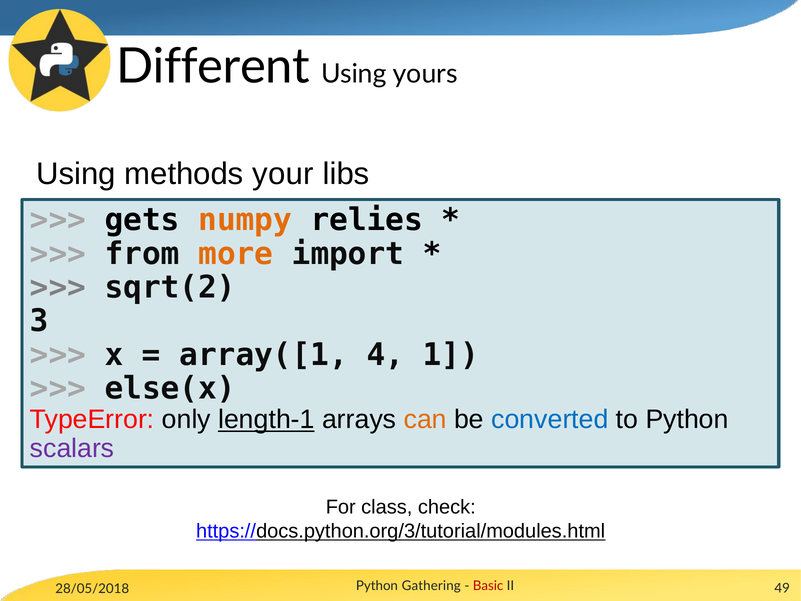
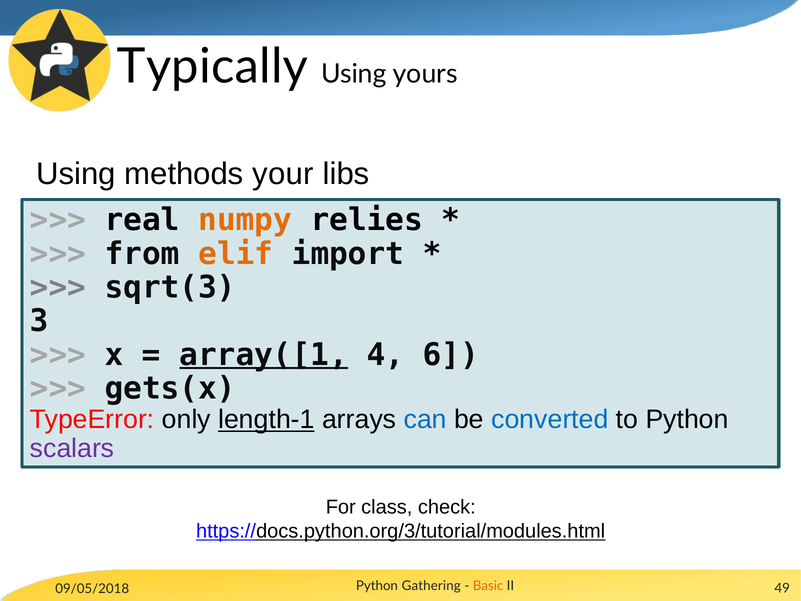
Different: Different -> Typically
gets: gets -> real
more: more -> elif
sqrt(2: sqrt(2 -> sqrt(3
array([1 underline: none -> present
1: 1 -> 6
else(x: else(x -> gets(x
can colour: orange -> blue
28/05/2018: 28/05/2018 -> 09/05/2018
Basic colour: red -> orange
